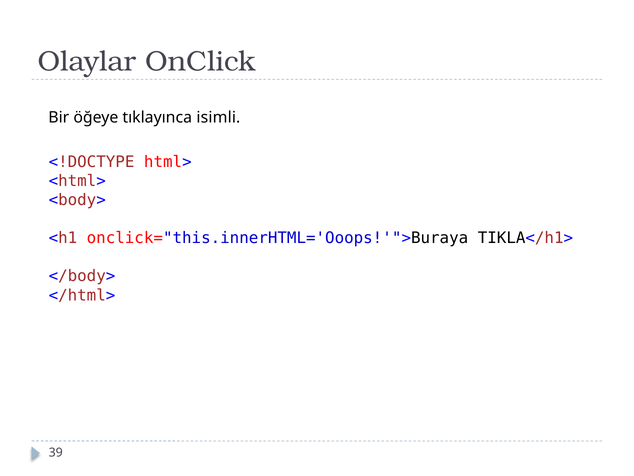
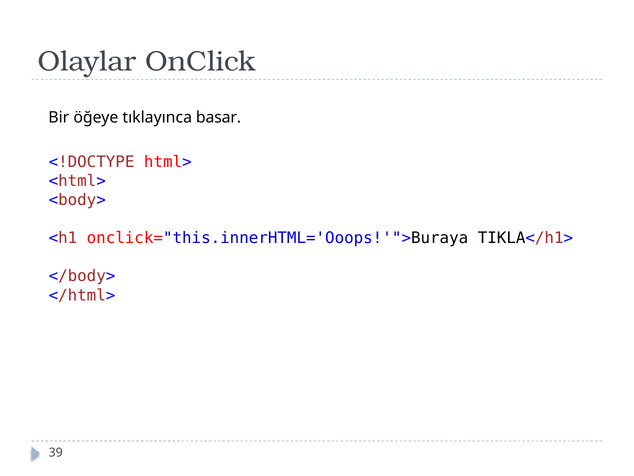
isimli: isimli -> basar
